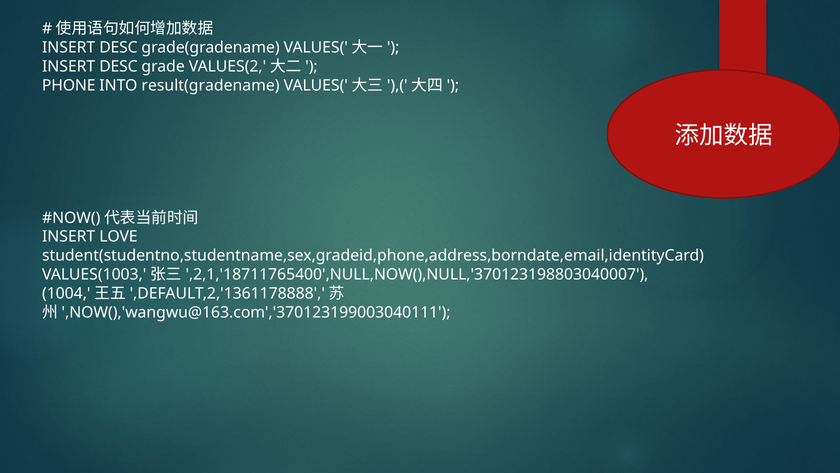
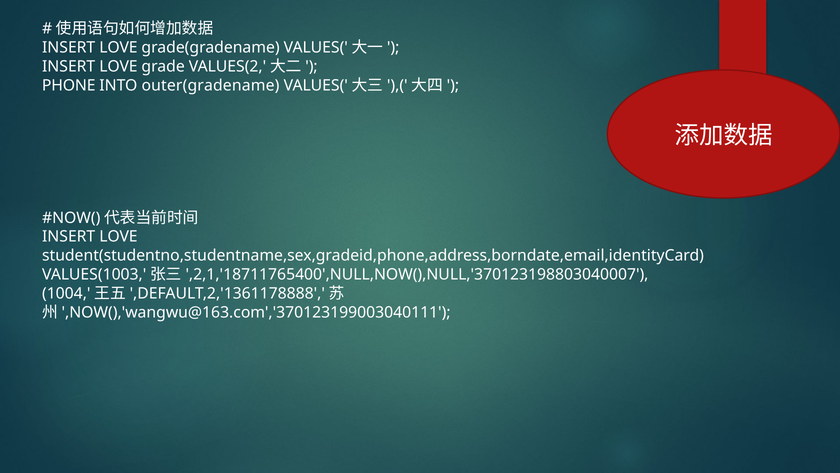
DESC at (118, 48): DESC -> LOVE
DESC at (118, 66): DESC -> LOVE
result(gradename: result(gradename -> outer(gradename
